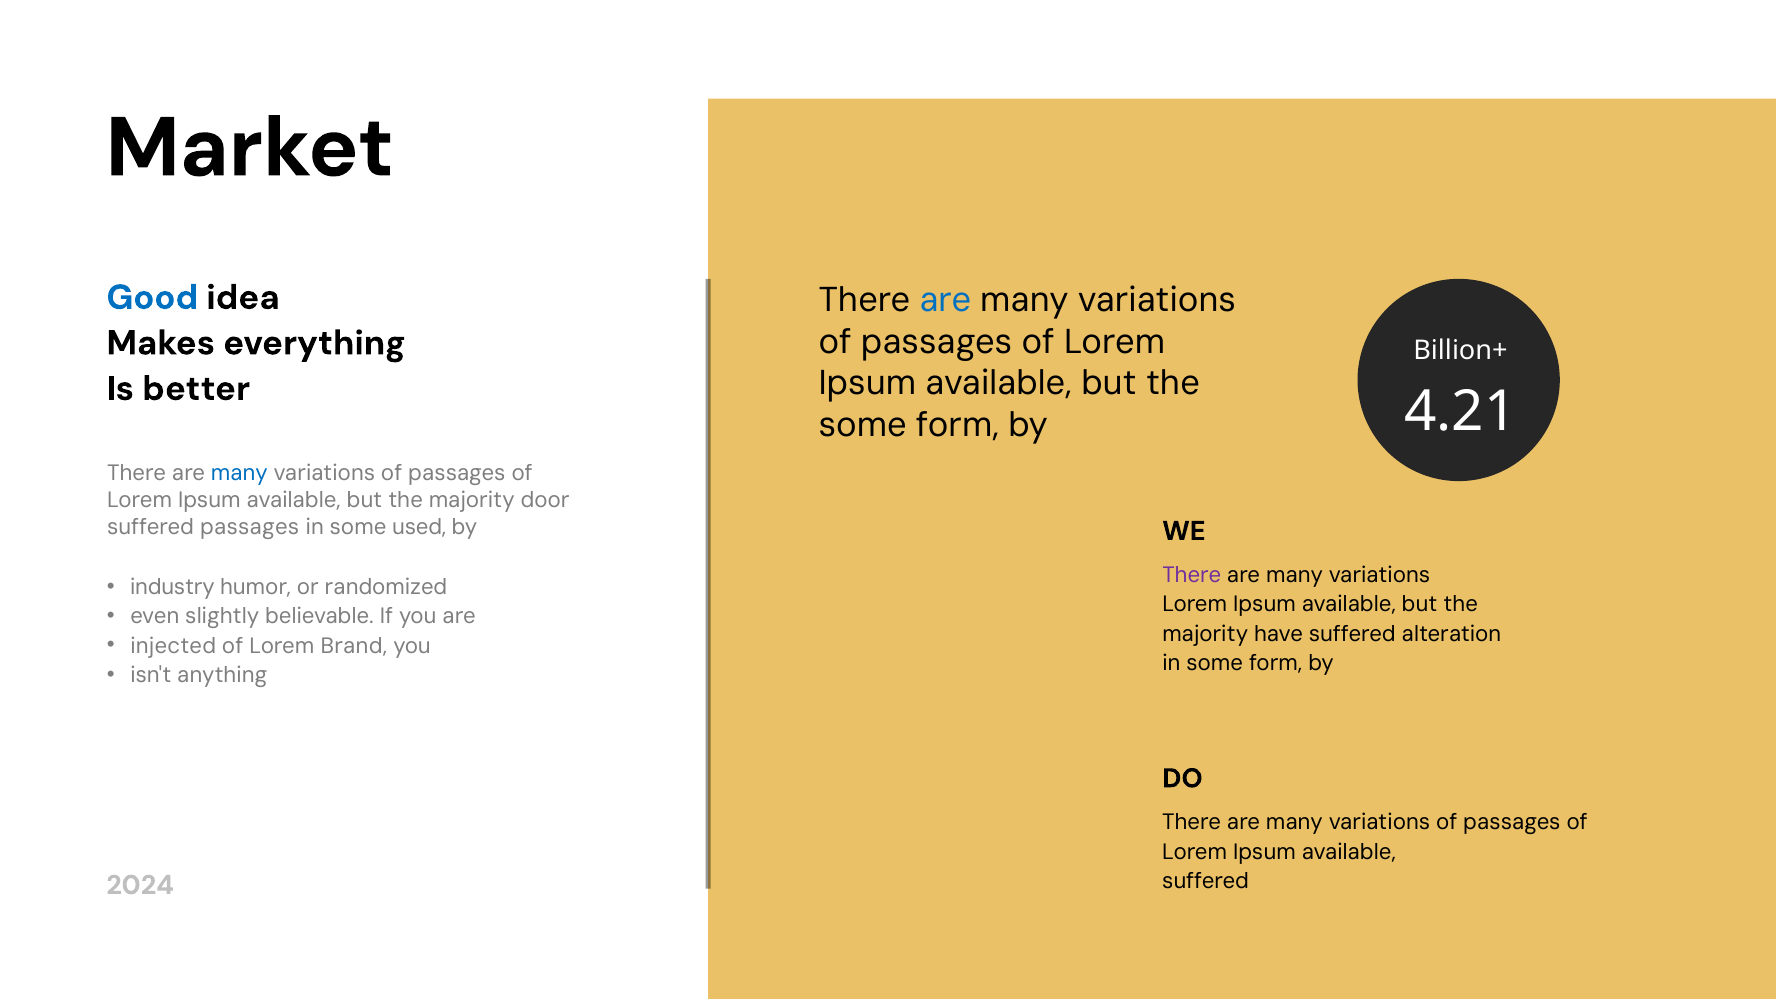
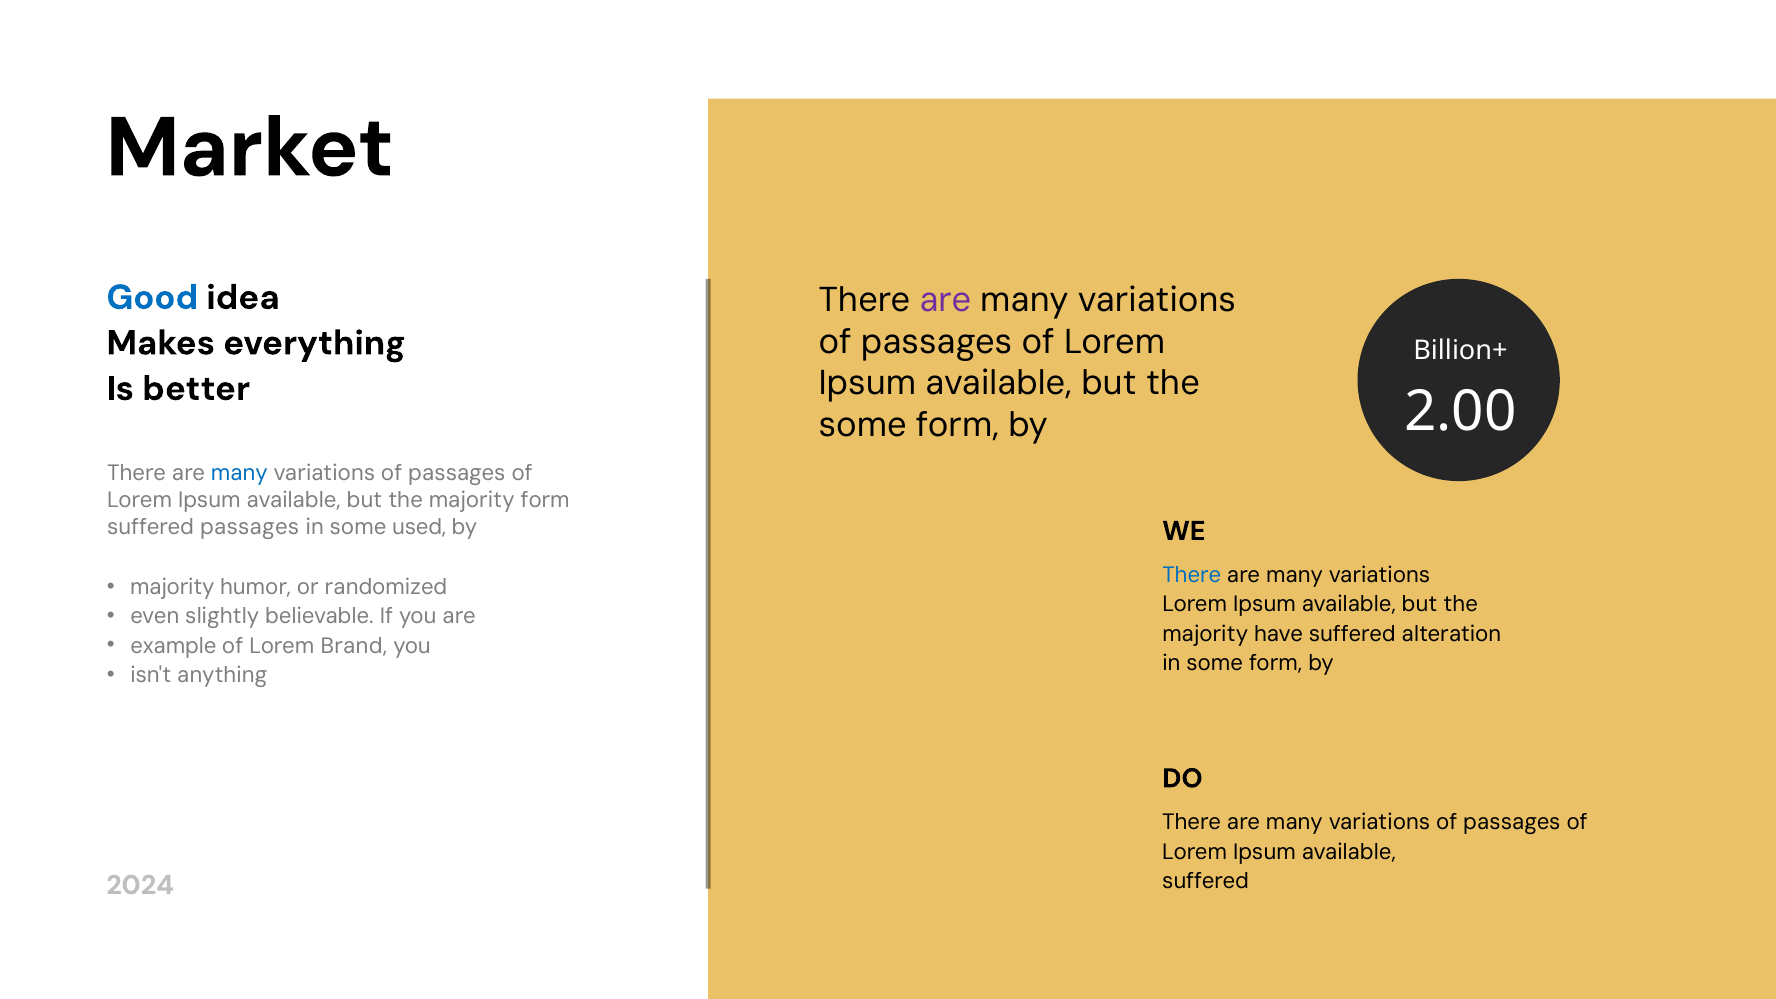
are at (945, 300) colour: blue -> purple
4.21: 4.21 -> 2.00
majority door: door -> form
There at (1192, 575) colour: purple -> blue
industry at (172, 587): industry -> majority
injected: injected -> example
